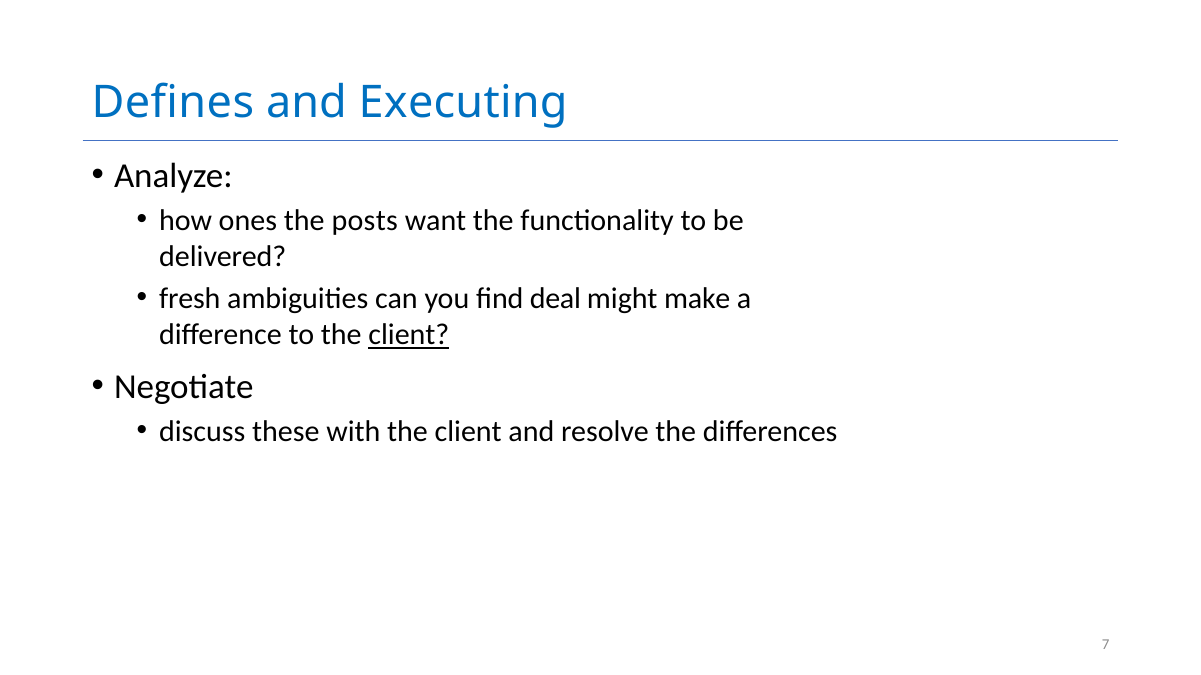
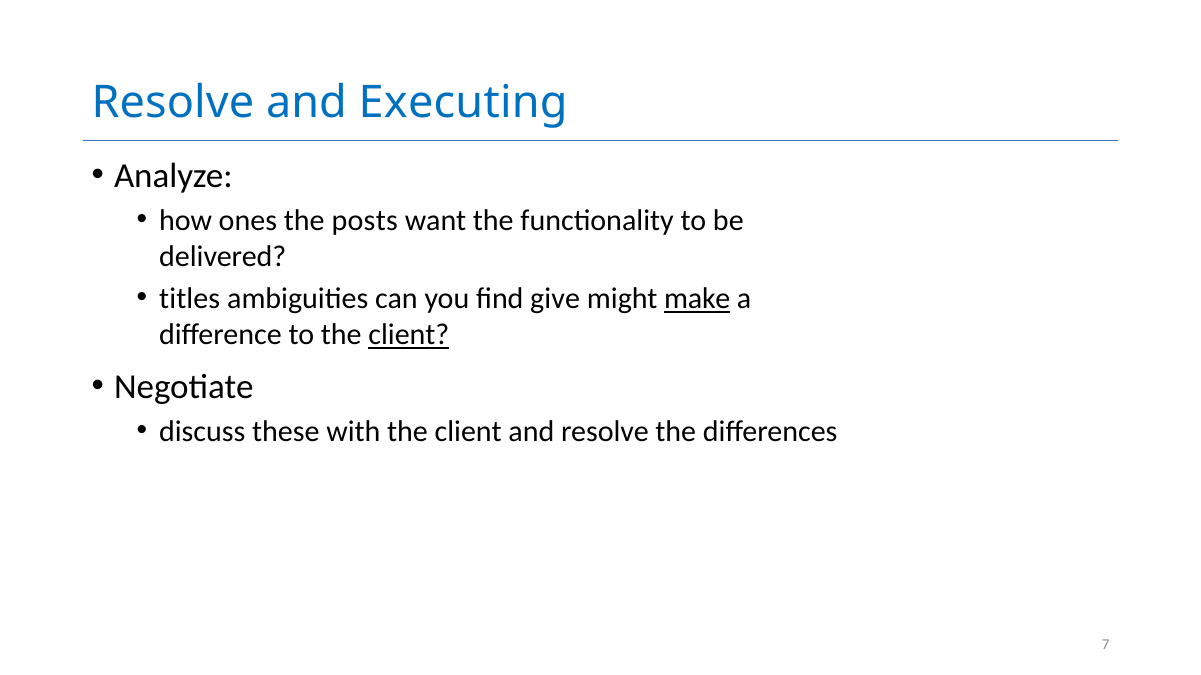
Defines at (173, 103): Defines -> Resolve
fresh: fresh -> titles
deal: deal -> give
make underline: none -> present
